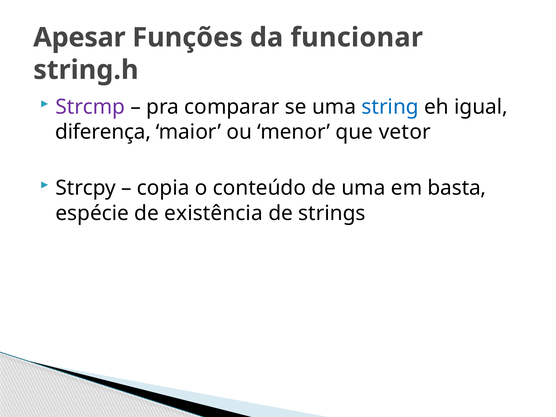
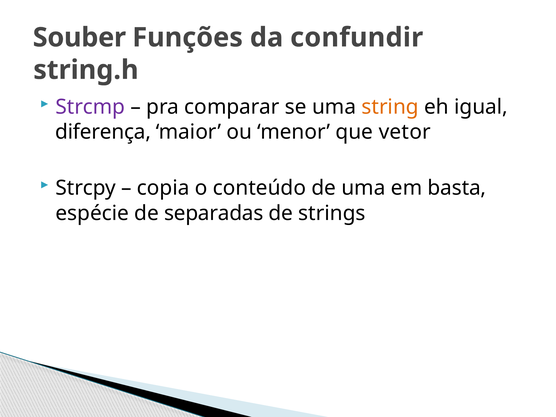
Apesar: Apesar -> Souber
funcionar: funcionar -> confundir
string colour: blue -> orange
existência: existência -> separadas
